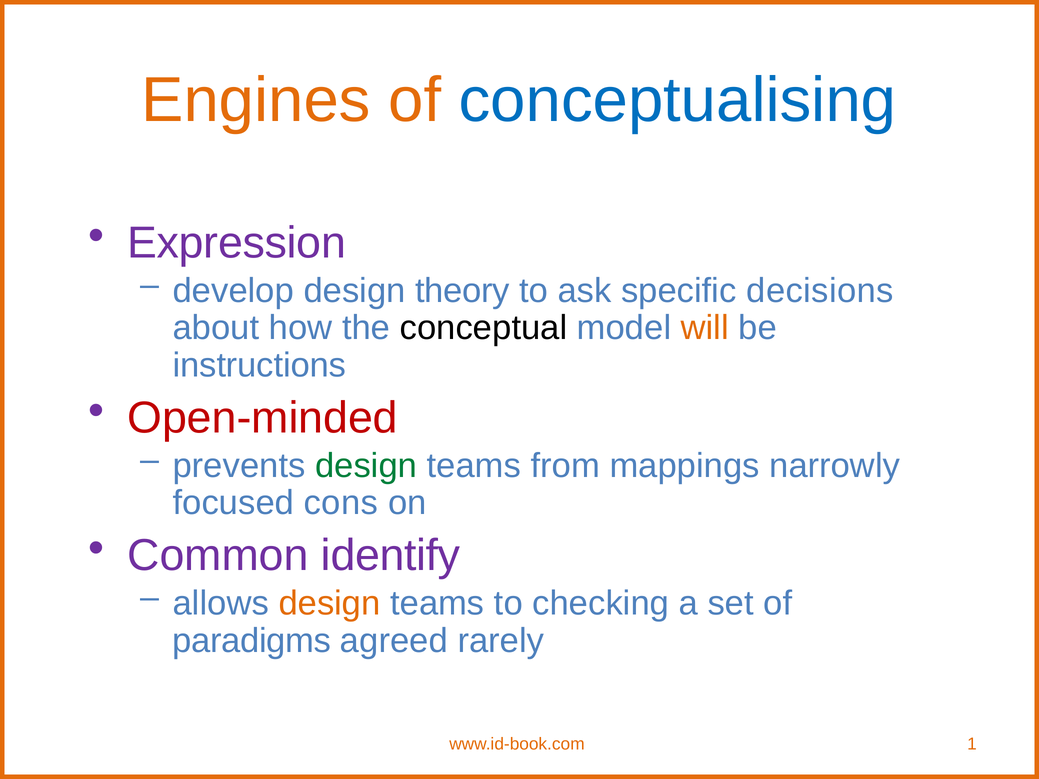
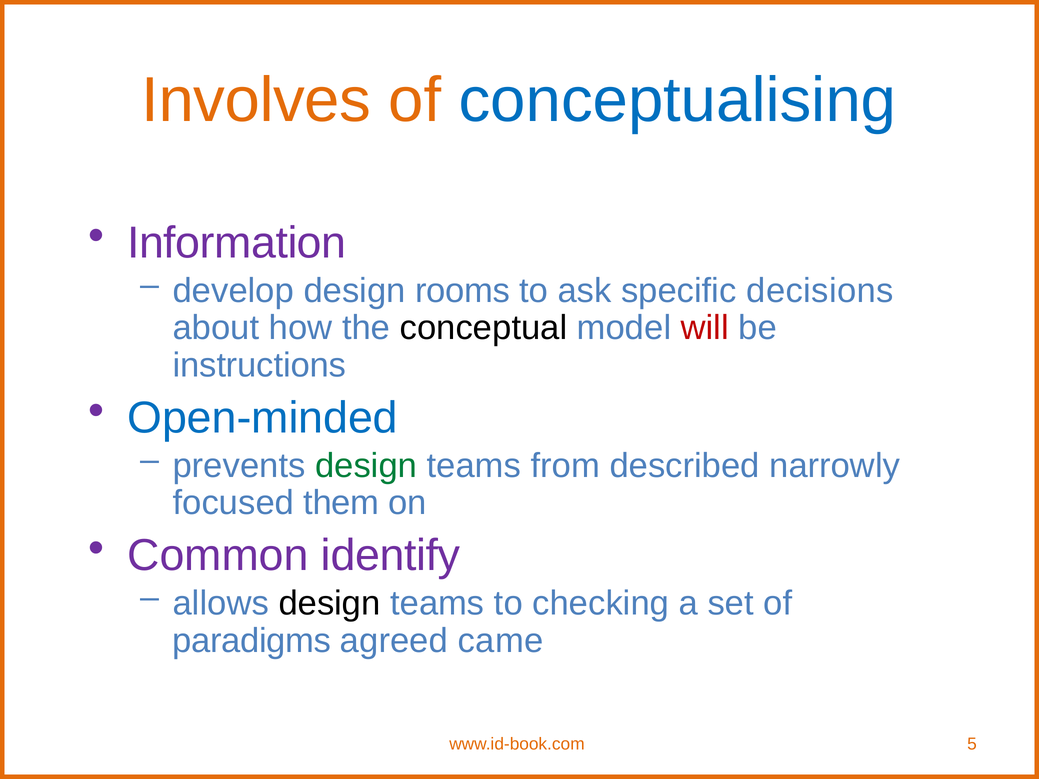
Engines: Engines -> Involves
Expression: Expression -> Information
theory: theory -> rooms
will colour: orange -> red
Open-minded colour: red -> blue
mappings: mappings -> described
cons: cons -> them
design at (330, 603) colour: orange -> black
rarely: rarely -> came
1: 1 -> 5
